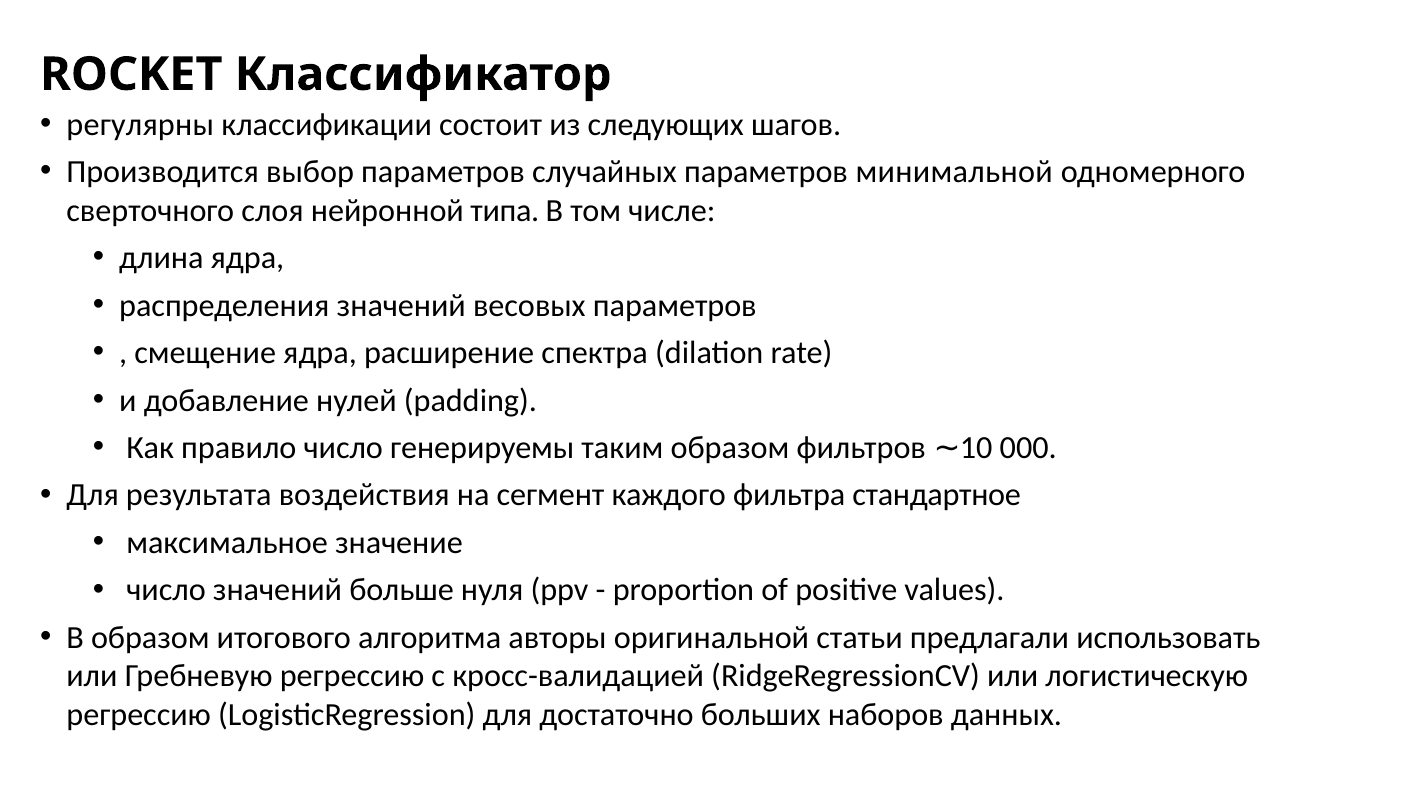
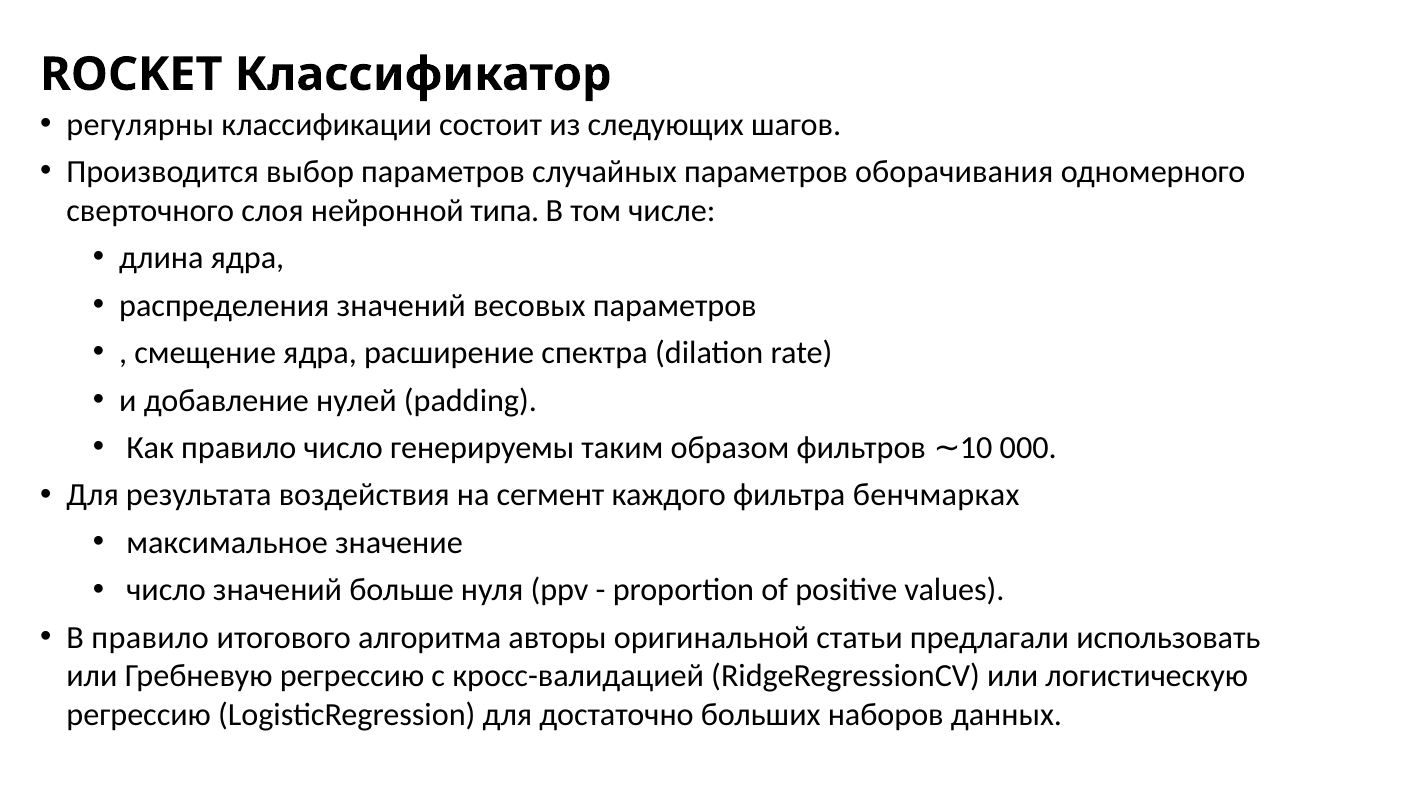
минимальной: минимальной -> оборачивания
стандартное: стандартное -> бенчмарках
В образом: образом -> правило
